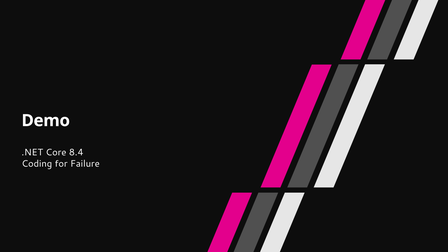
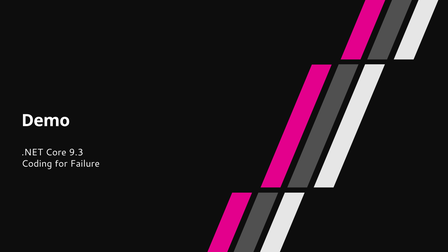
8.4: 8.4 -> 9.3
